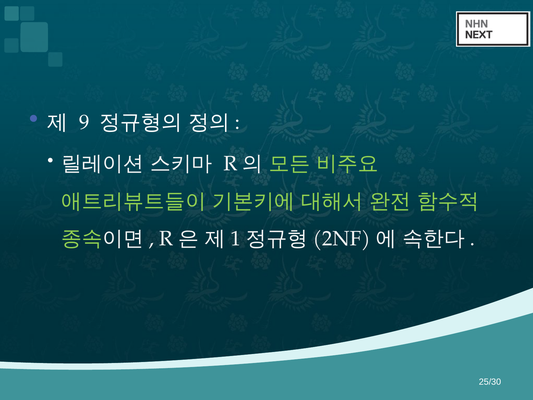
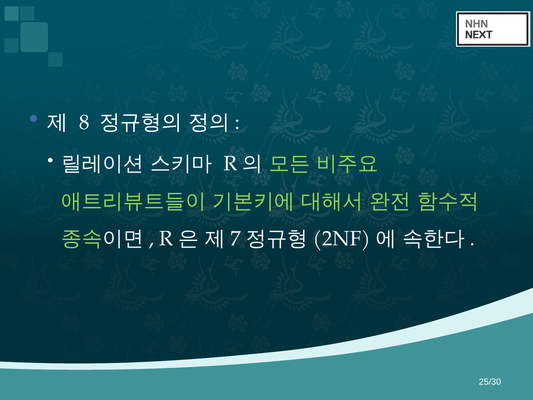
9: 9 -> 8
1: 1 -> 7
